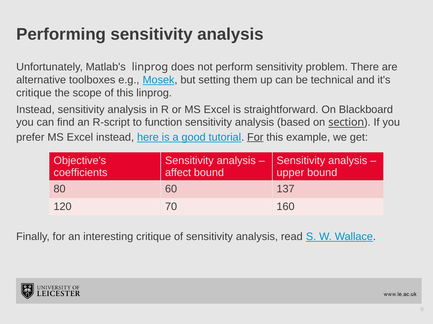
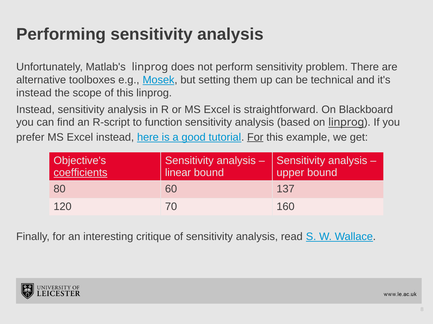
critique at (34, 93): critique -> instead
on section: section -> linprog
coefficients underline: none -> present
affect: affect -> linear
